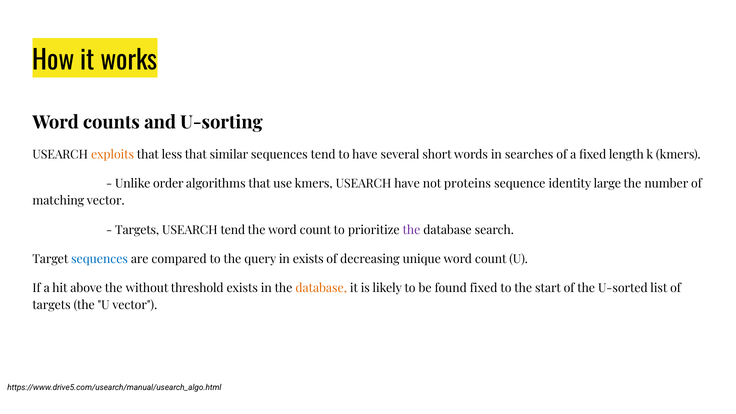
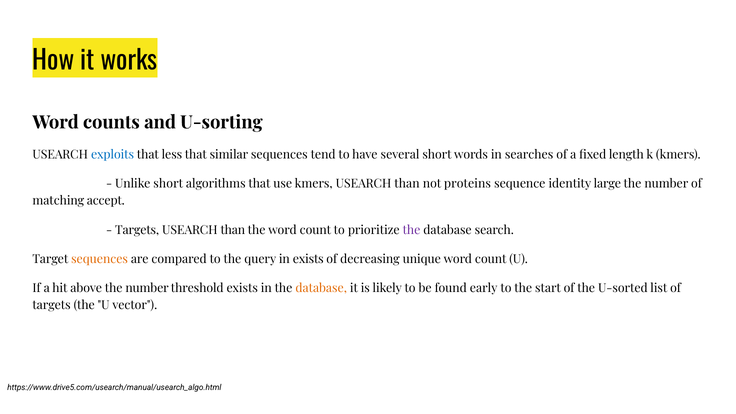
exploits colour: orange -> blue
Unlike order: order -> short
kmers USEARCH have: have -> than
matching vector: vector -> accept
tend at (233, 230): tend -> than
sequences at (100, 259) colour: blue -> orange
above the without: without -> number
found fixed: fixed -> early
